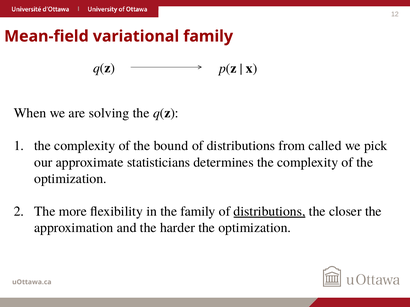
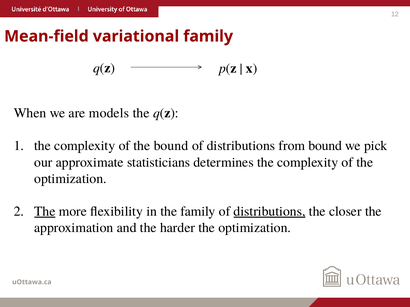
solving: solving -> models
from called: called -> bound
The at (45, 212) underline: none -> present
